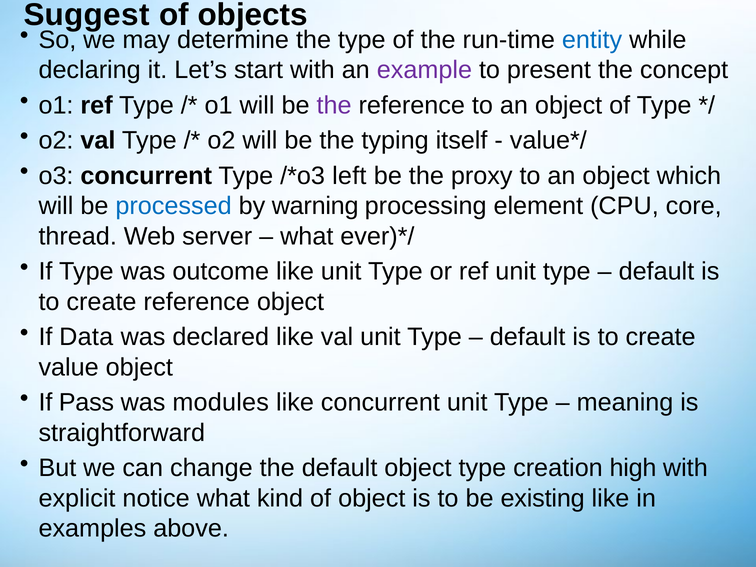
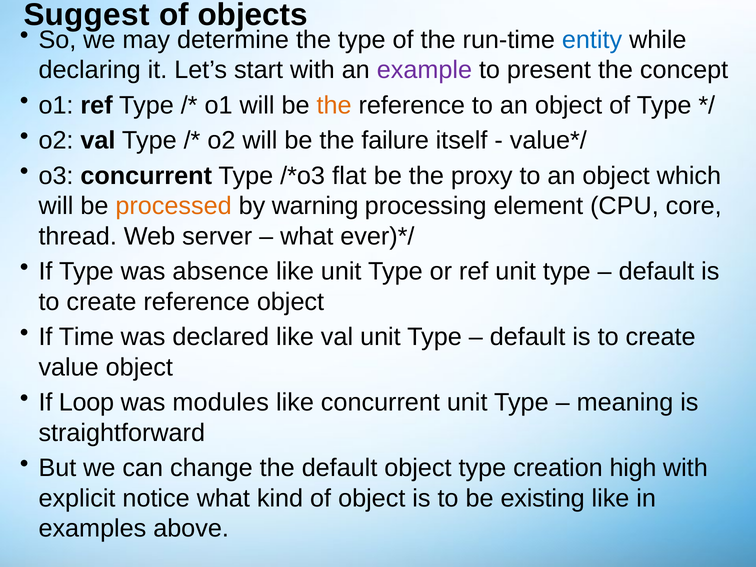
the at (334, 105) colour: purple -> orange
typing: typing -> failure
left: left -> flat
processed colour: blue -> orange
outcome: outcome -> absence
Data: Data -> Time
Pass: Pass -> Loop
